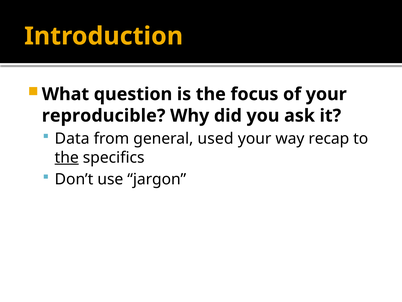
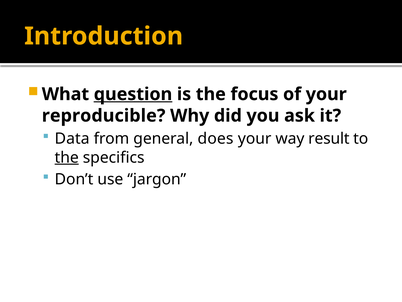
question underline: none -> present
used: used -> does
recap: recap -> result
